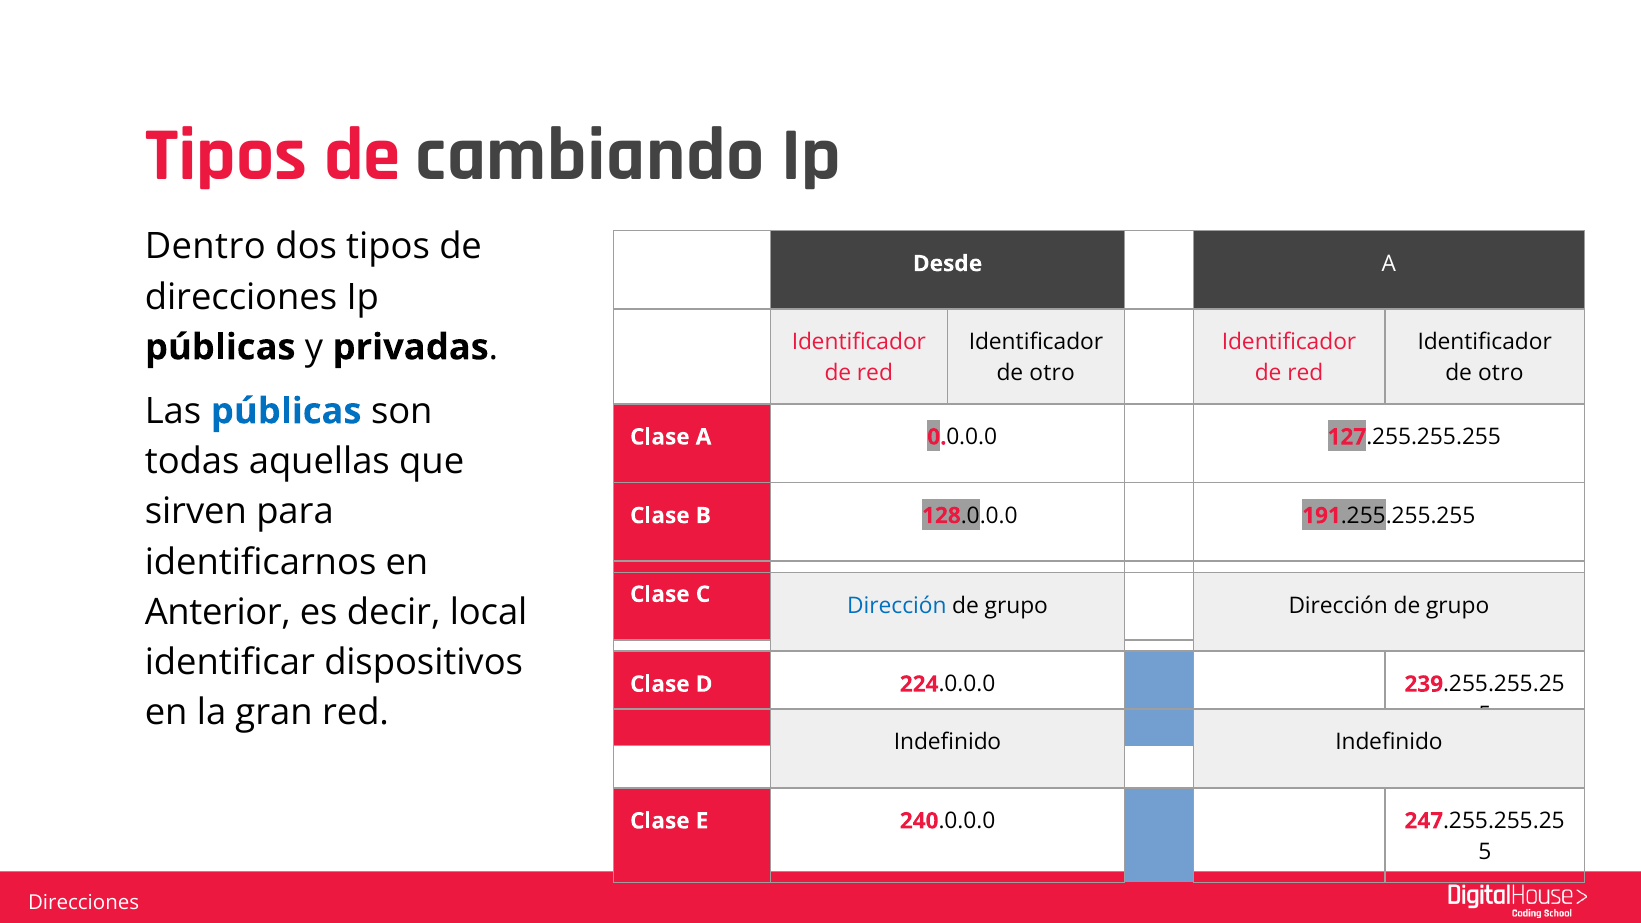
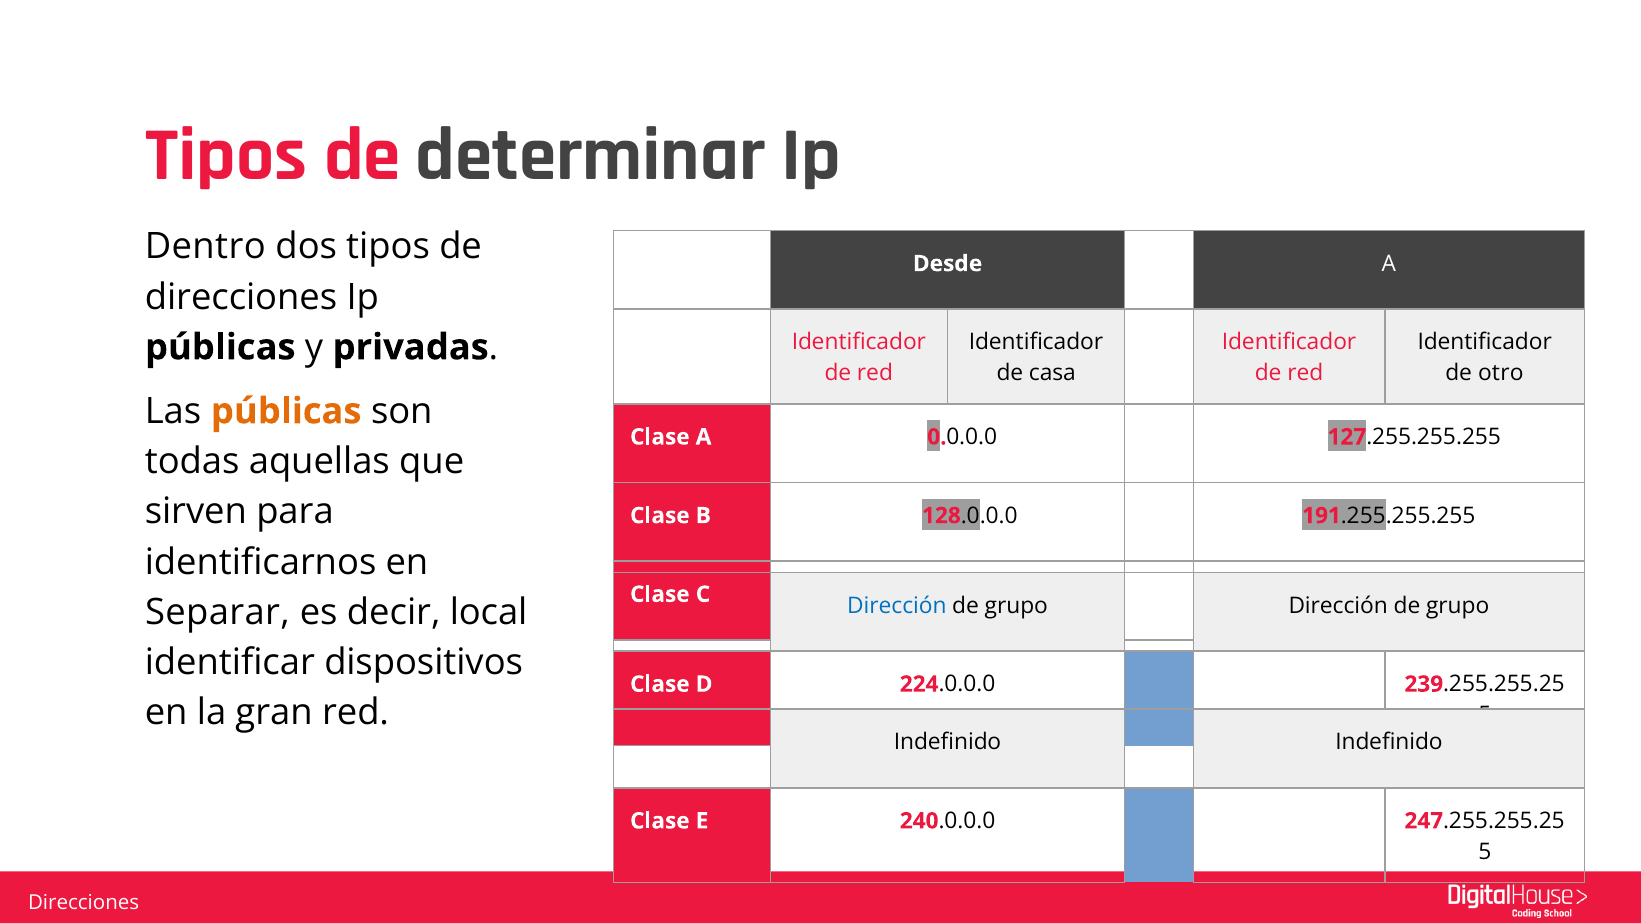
cambiando: cambiando -> determinar
otro at (1052, 373): otro -> casa
públicas at (286, 411) colour: blue -> orange
Anterior: Anterior -> Separar
